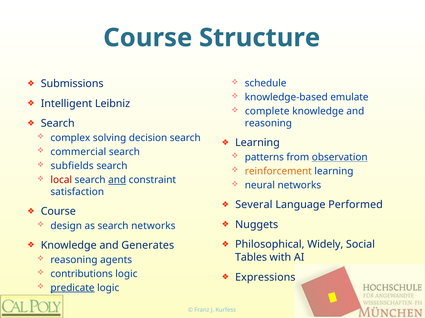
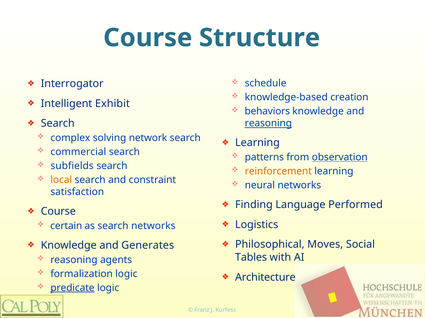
Submissions: Submissions -> Interrogator
emulate: emulate -> creation
Leibniz: Leibniz -> Exhibit
complete: complete -> behaviors
reasoning at (268, 124) underline: none -> present
decision: decision -> network
local colour: red -> orange
and at (117, 180) underline: present -> none
Several: Several -> Finding
Nuggets: Nuggets -> Logistics
design: design -> certain
Widely: Widely -> Moves
contributions: contributions -> formalization
Expressions: Expressions -> Architecture
